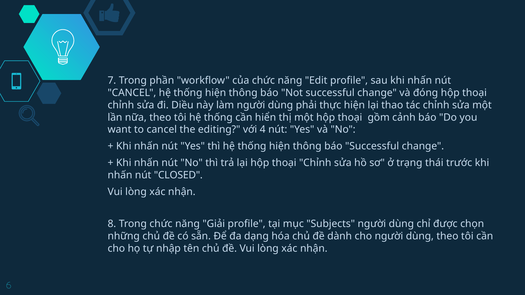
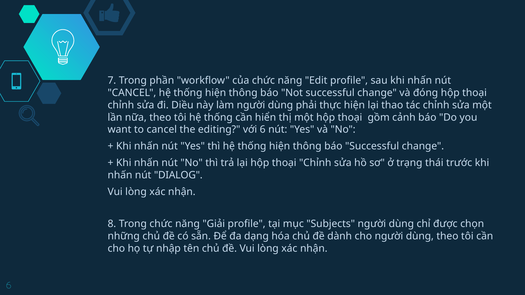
với 4: 4 -> 6
CLOSED: CLOSED -> DIALOG
